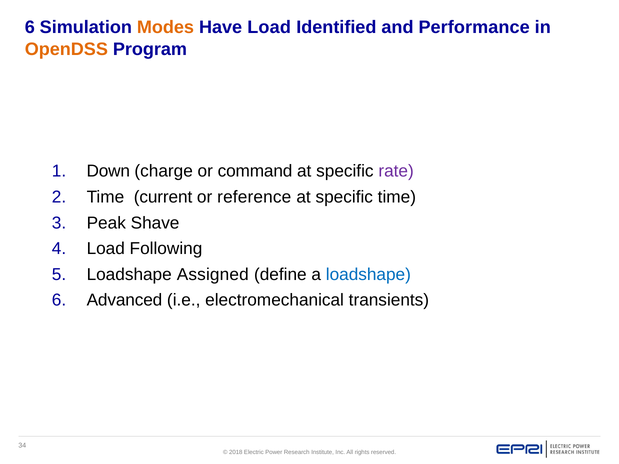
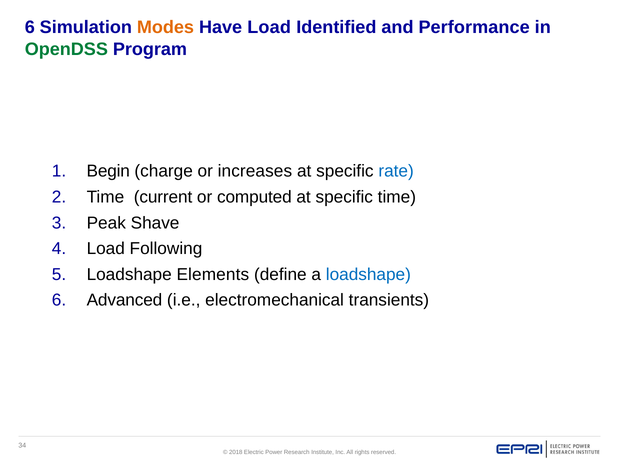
OpenDSS colour: orange -> green
Down: Down -> Begin
command: command -> increases
rate colour: purple -> blue
reference: reference -> computed
Assigned: Assigned -> Elements
